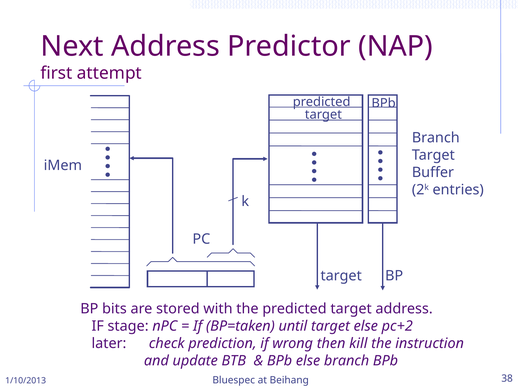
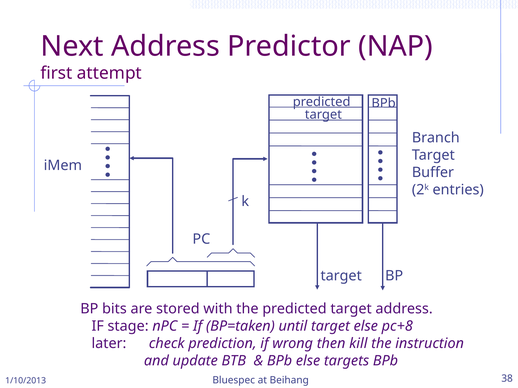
pc+2: pc+2 -> pc+8
else branch: branch -> targets
